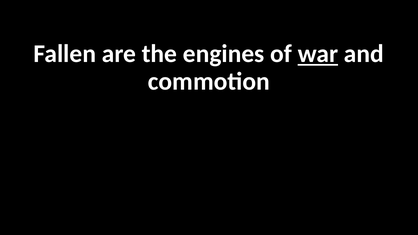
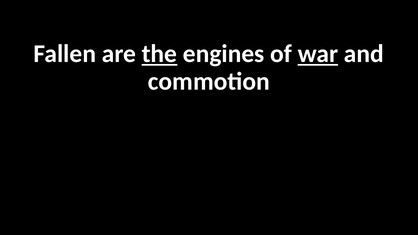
the underline: none -> present
